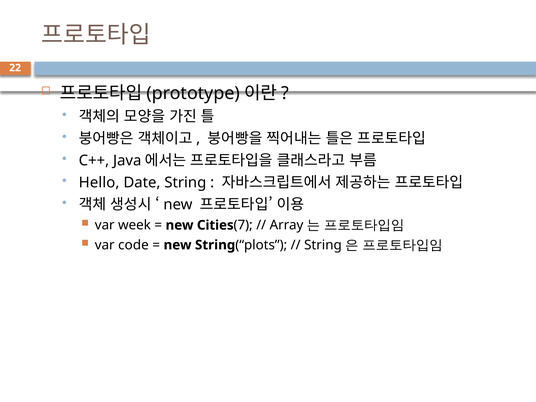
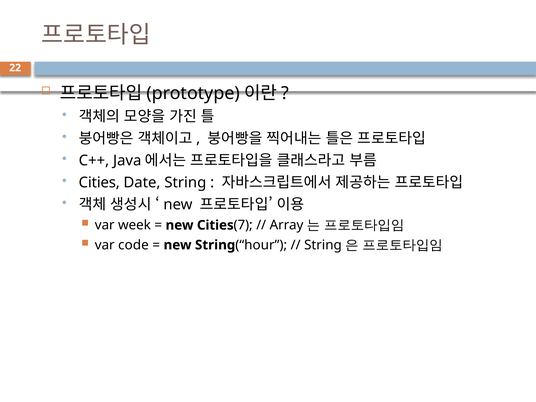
Hello at (99, 183): Hello -> Cities
plots: plots -> hour
